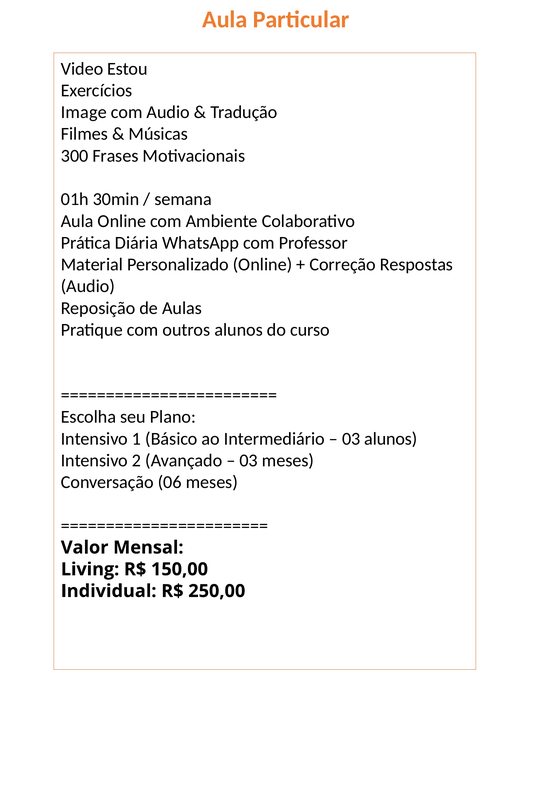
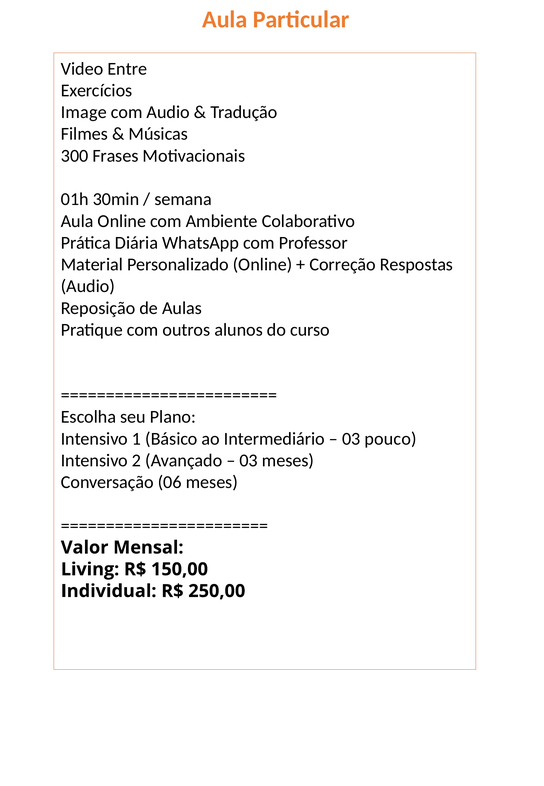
Estou: Estou -> Entre
03 alunos: alunos -> pouco
